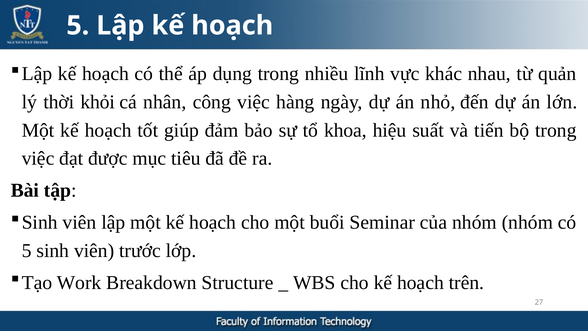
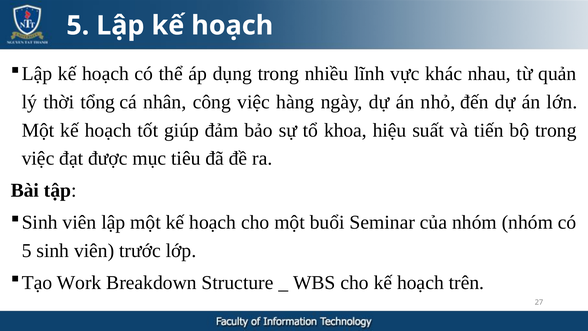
khỏi: khỏi -> tổng
